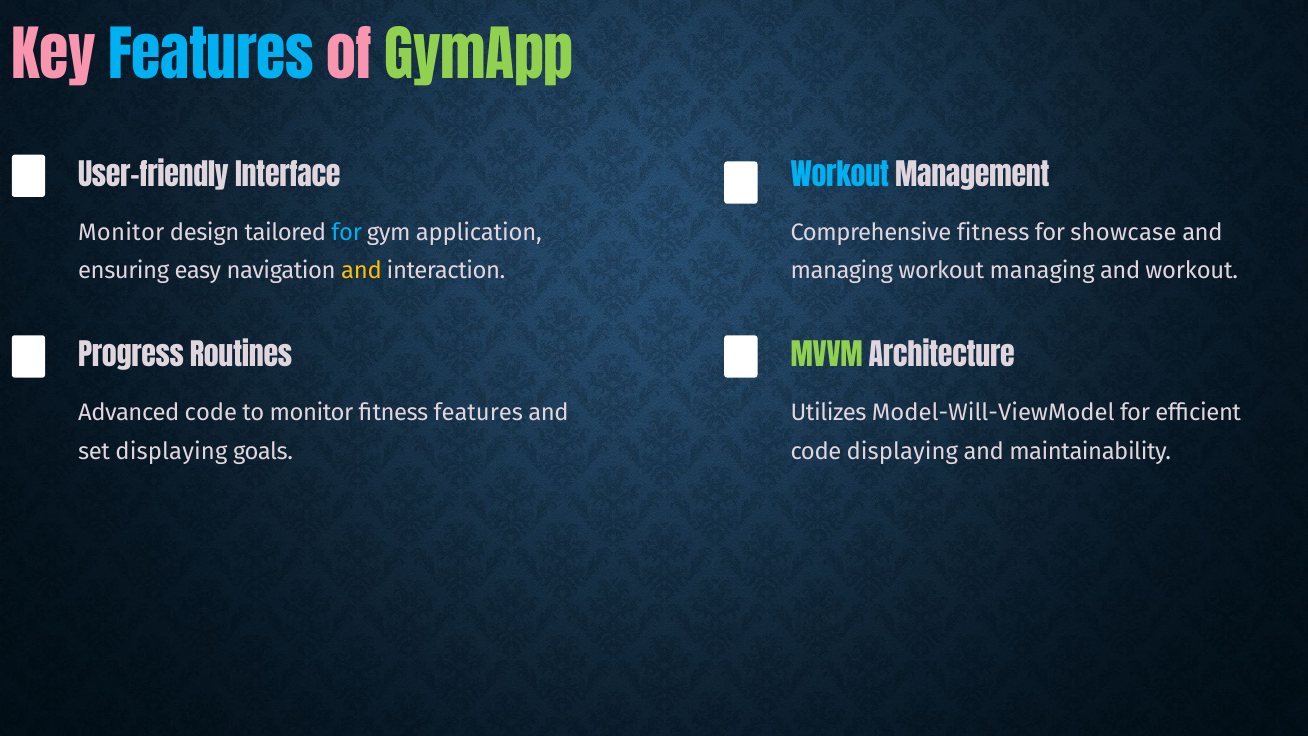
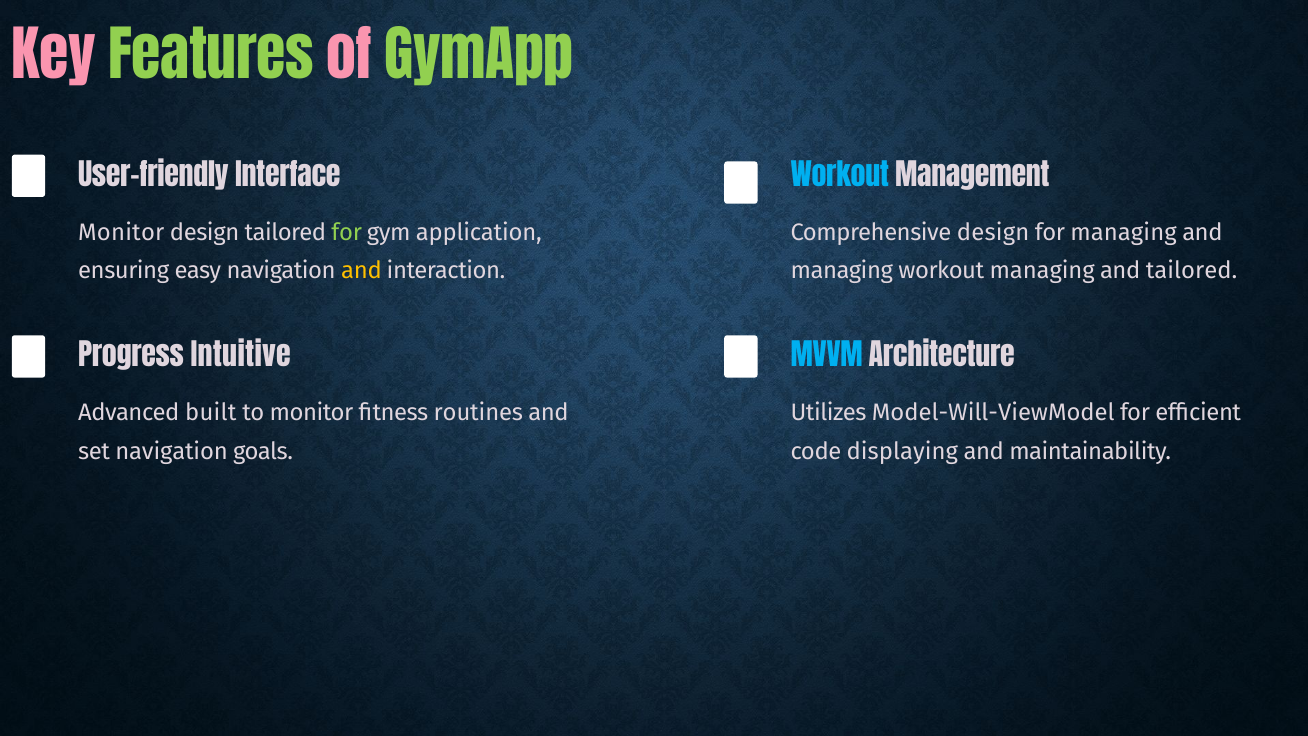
Features at (211, 59) colour: light blue -> light green
for at (347, 232) colour: light blue -> light green
Comprehensive fitness: fitness -> design
for showcase: showcase -> managing
and workout: workout -> tailored
Routines: Routines -> Intuitive
MVVM colour: light green -> light blue
Advanced code: code -> built
fitness features: features -> routines
set displaying: displaying -> navigation
